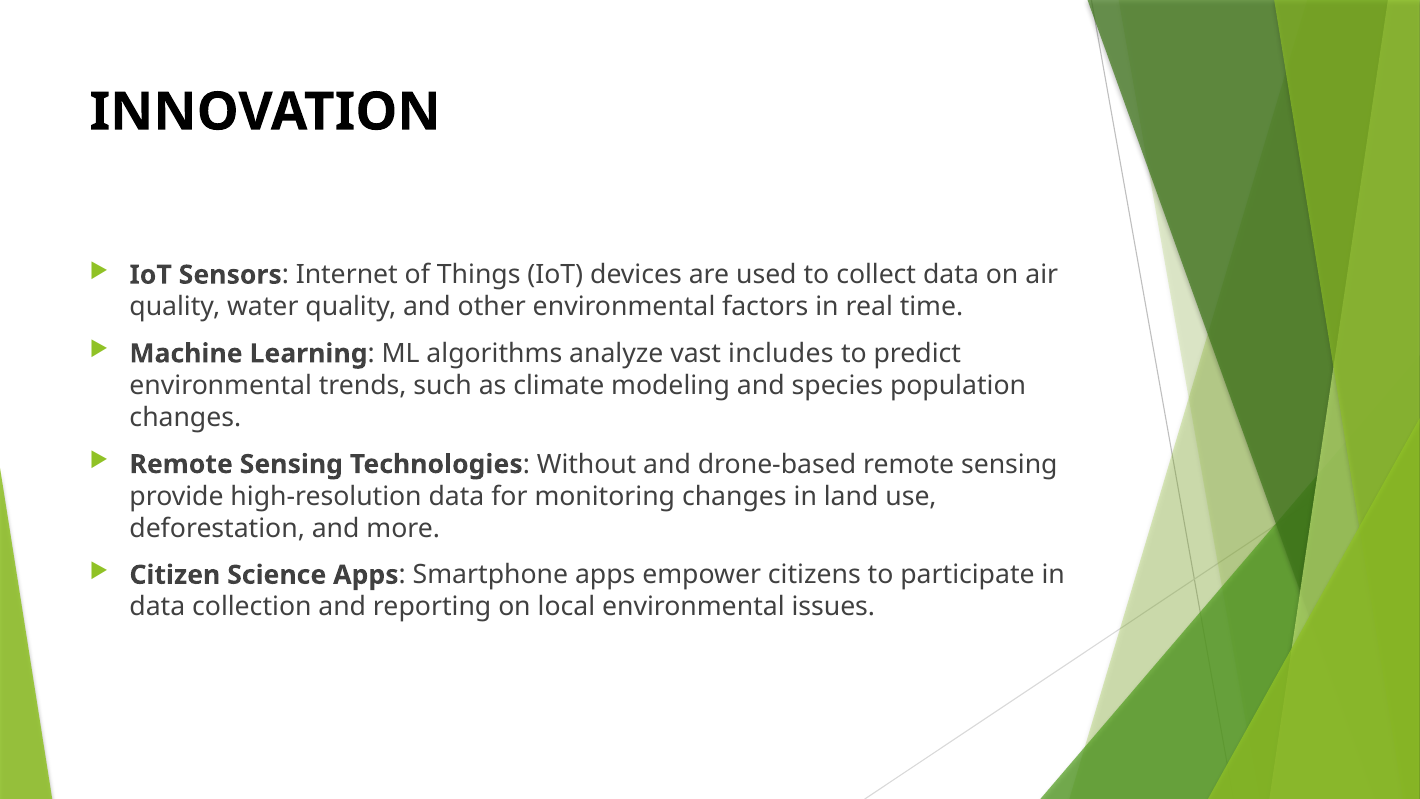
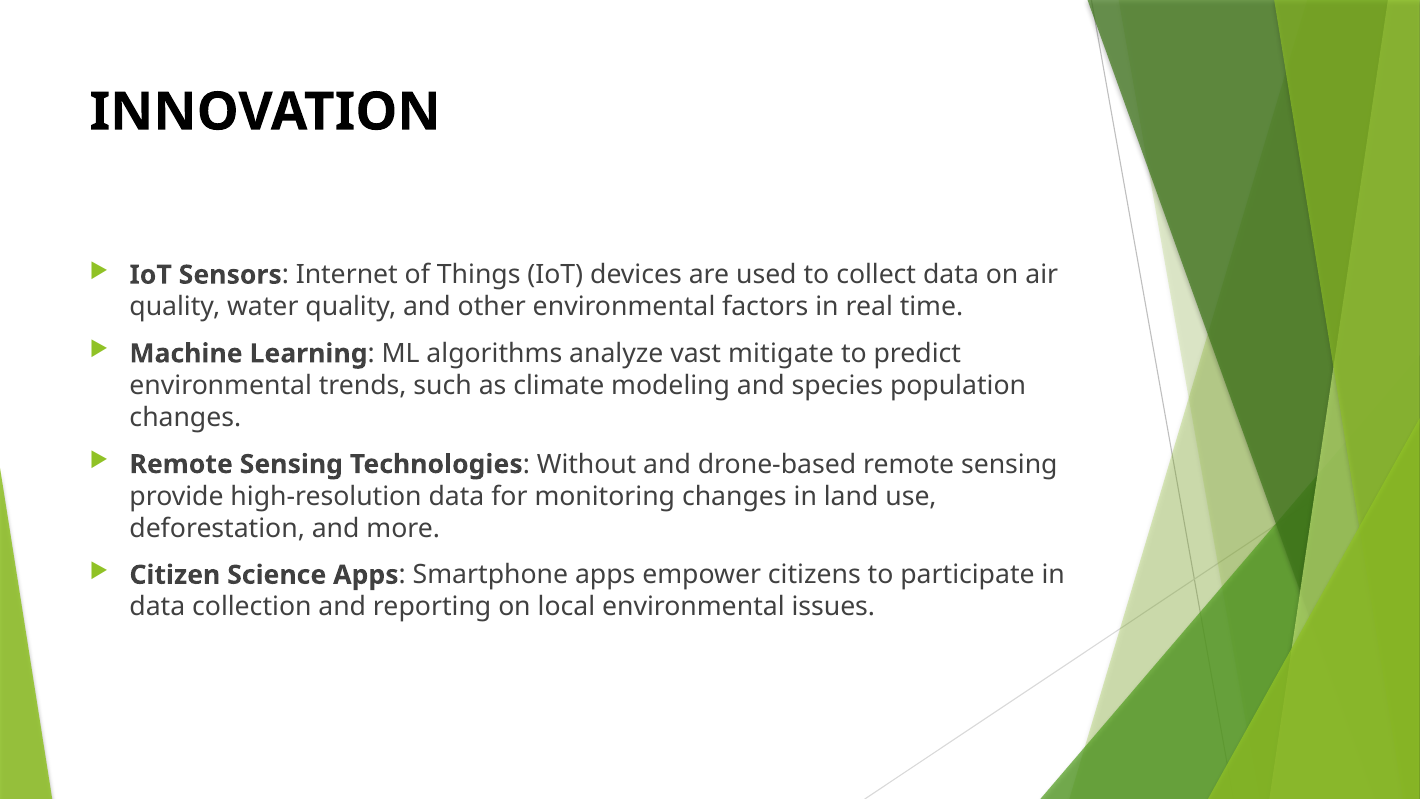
includes: includes -> mitigate
